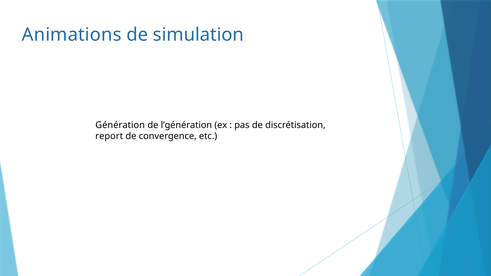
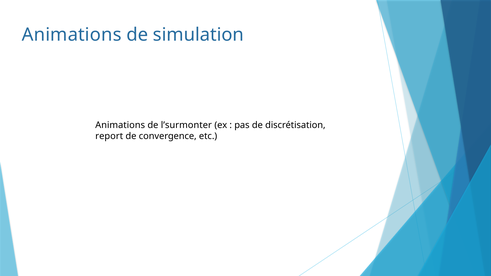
Génération at (120, 125): Génération -> Animations
l’génération: l’génération -> l’surmonter
